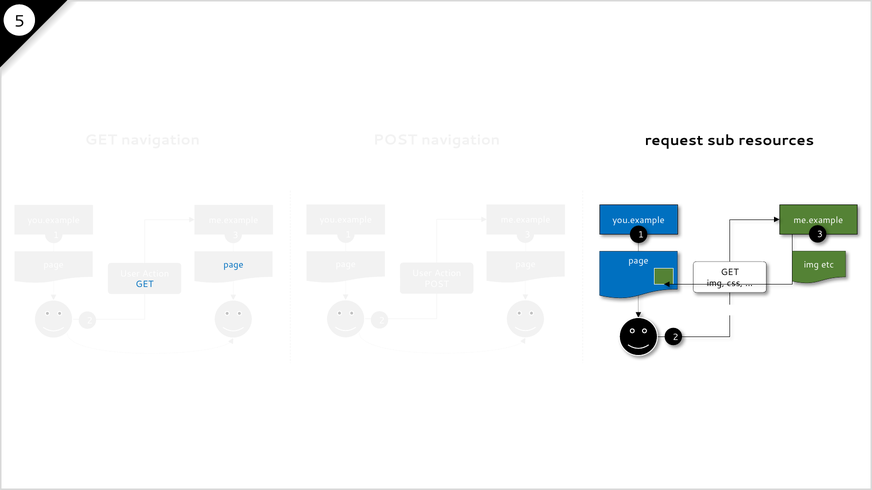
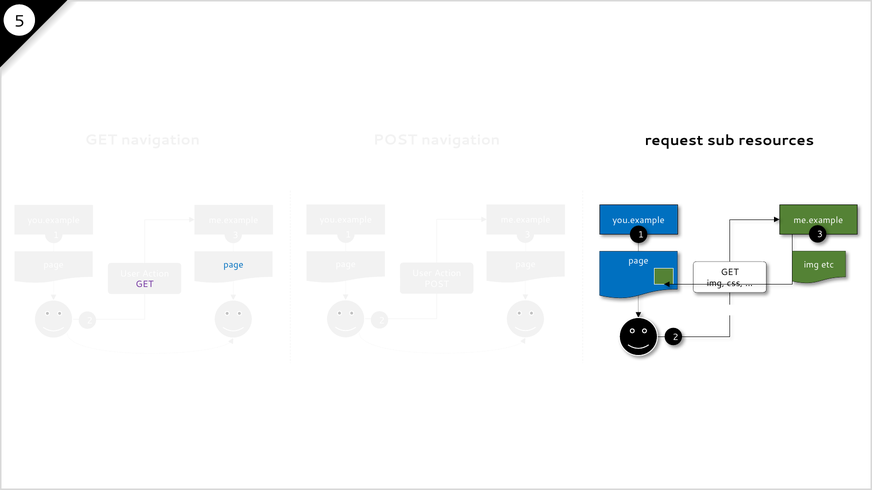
GET at (145, 285) colour: blue -> purple
